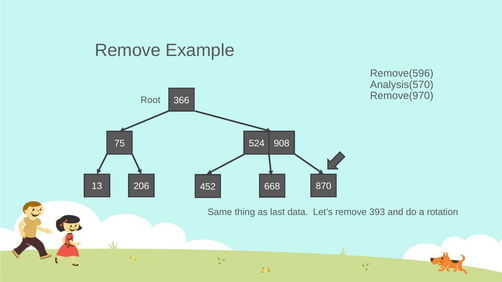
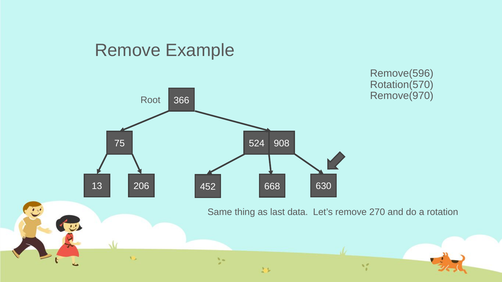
Analysis(570: Analysis(570 -> Rotation(570
870: 870 -> 630
393: 393 -> 270
